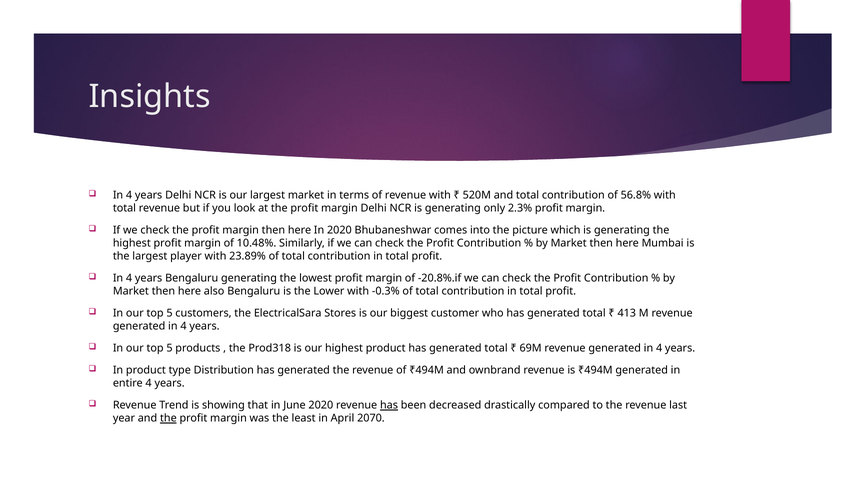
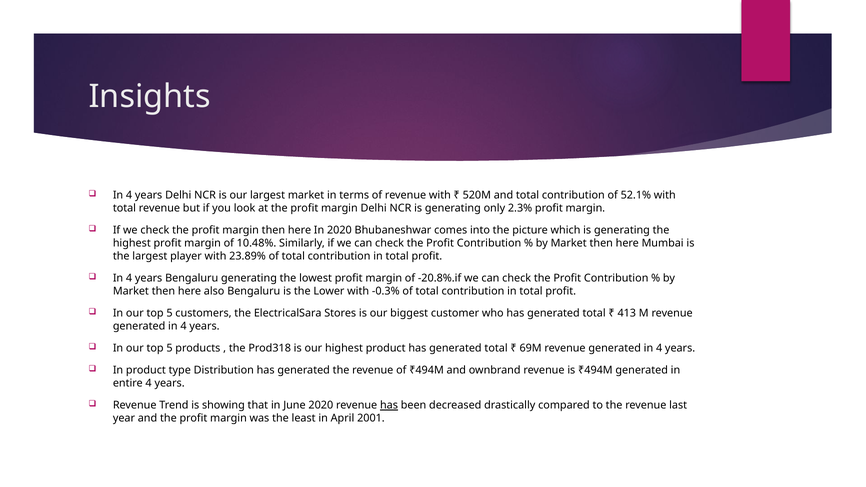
56.8%: 56.8% -> 52.1%
the at (168, 418) underline: present -> none
2070: 2070 -> 2001
